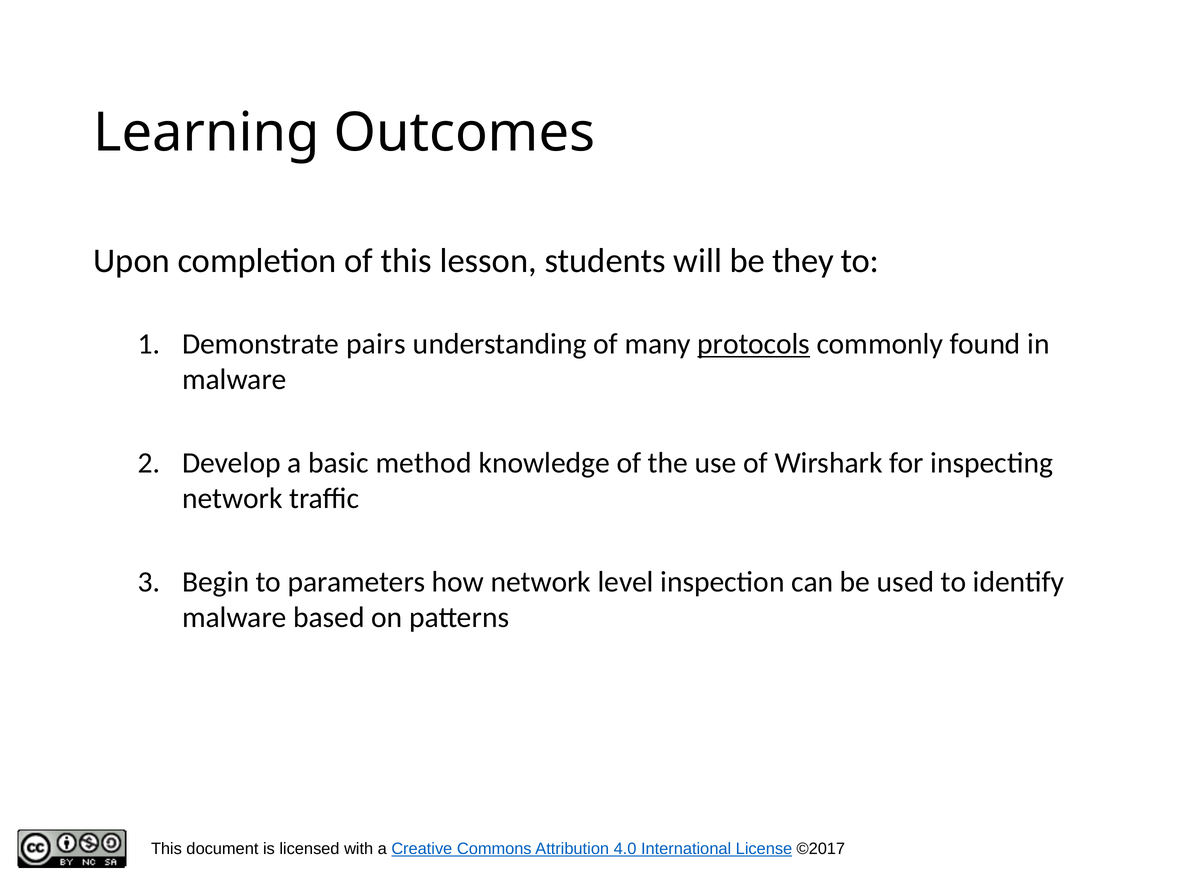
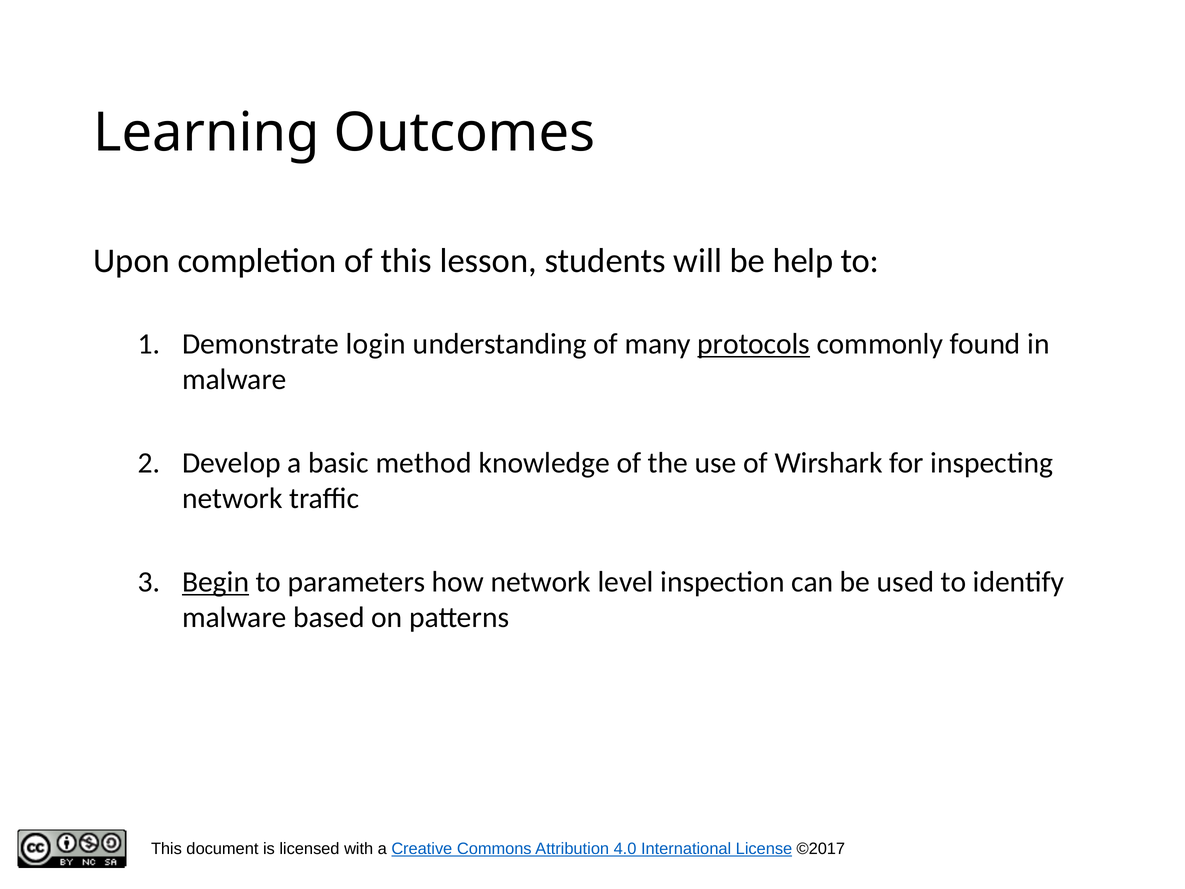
they: they -> help
pairs: pairs -> login
Begin underline: none -> present
